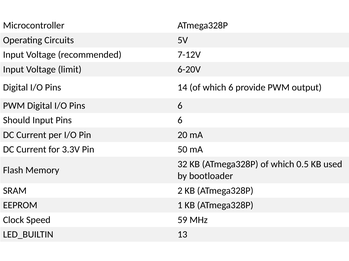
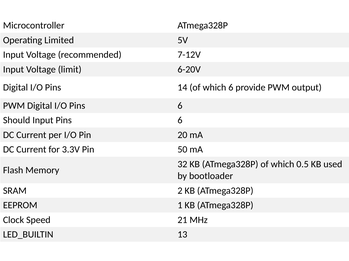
Circuits: Circuits -> Limited
59: 59 -> 21
